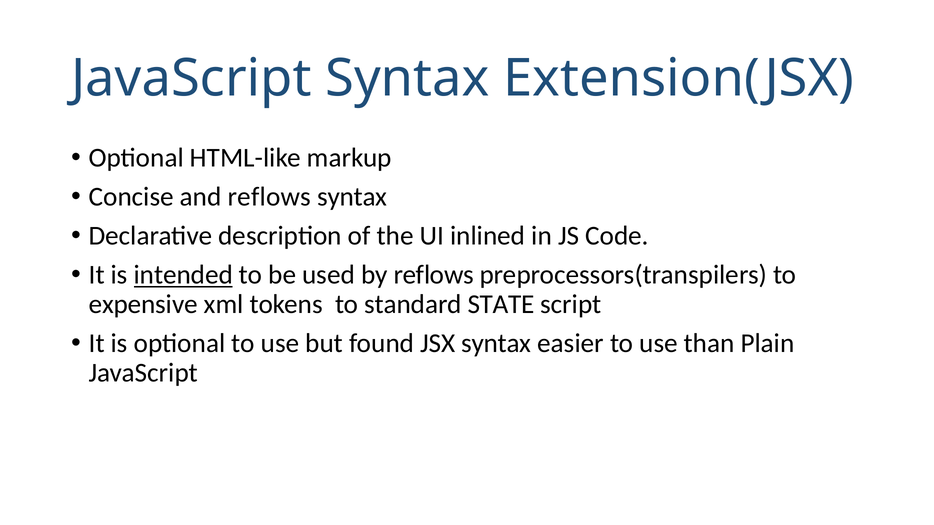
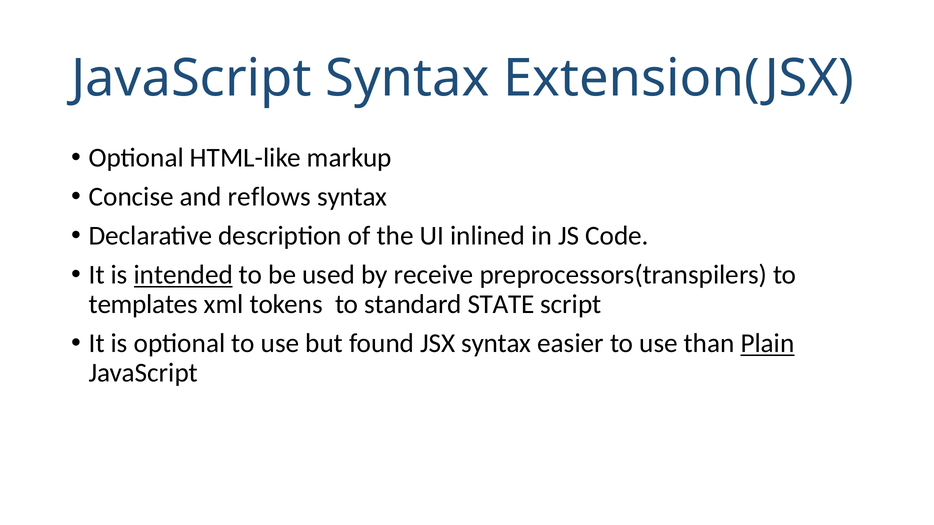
by reflows: reflows -> receive
expensive: expensive -> templates
Plain underline: none -> present
